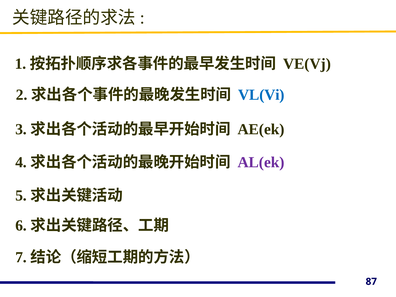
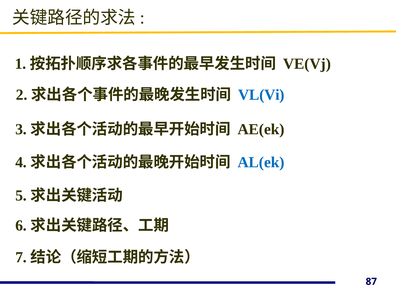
AL(ek colour: purple -> blue
